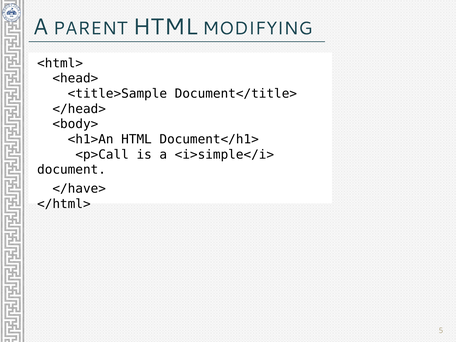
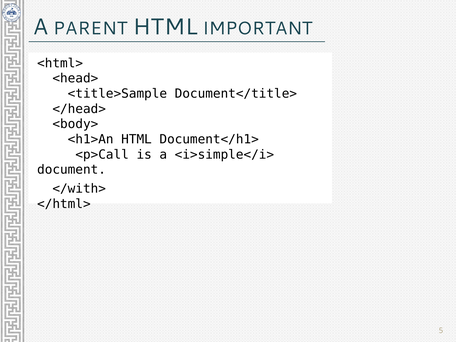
MODIFYING: MODIFYING -> IMPORTANT
</have>: </have> -> </with>
